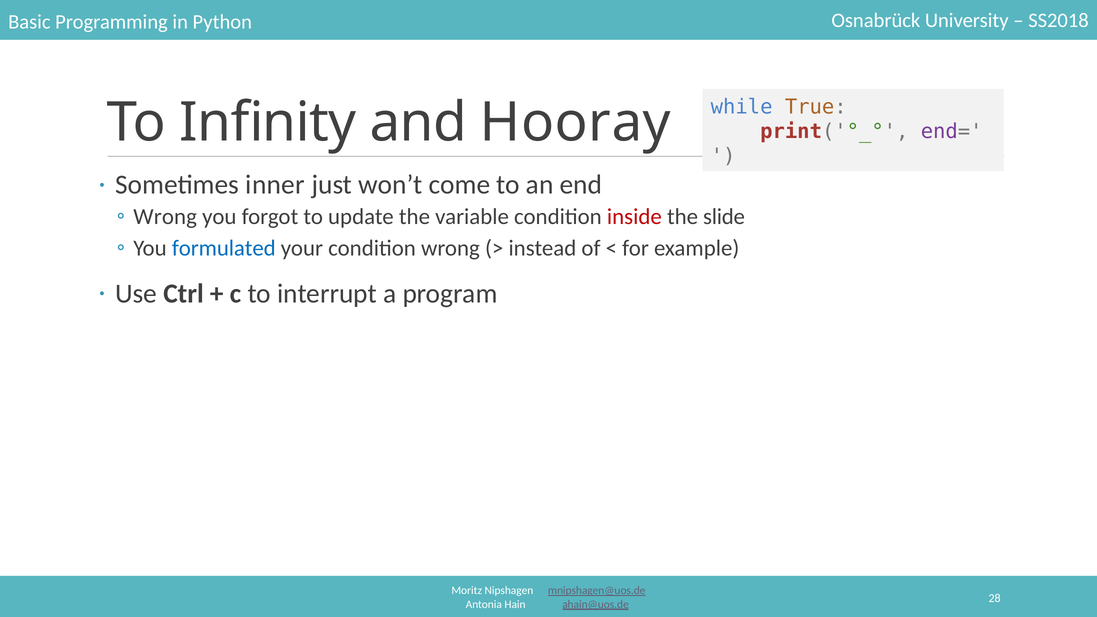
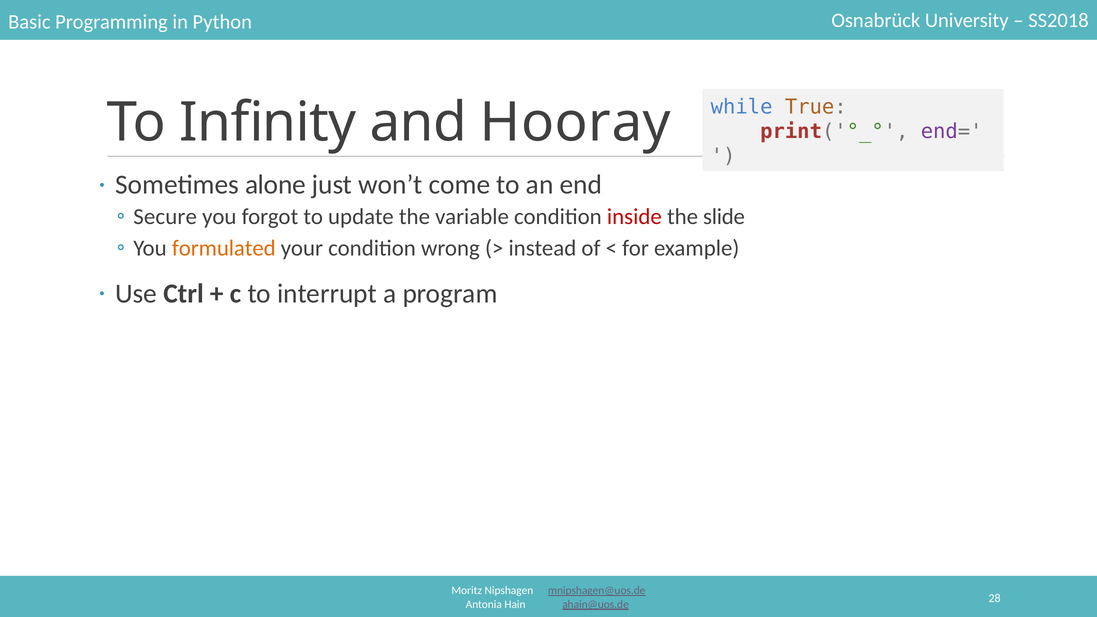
inner: inner -> alone
Wrong at (165, 217): Wrong -> Secure
formulated colour: blue -> orange
